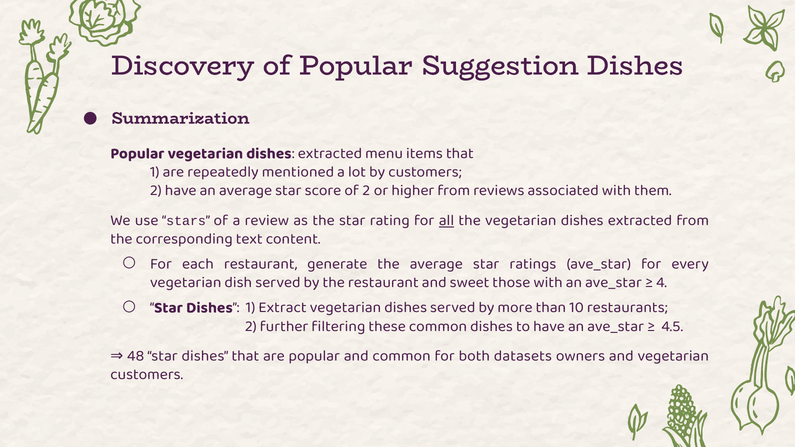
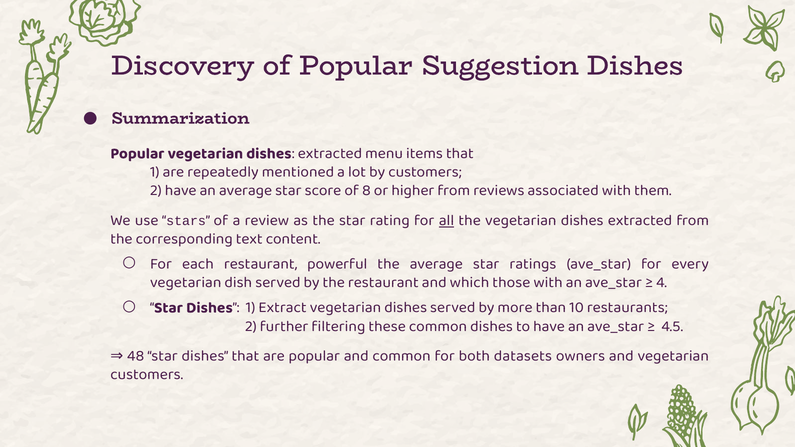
of 2: 2 -> 8
generate: generate -> powerful
sweet: sweet -> which
